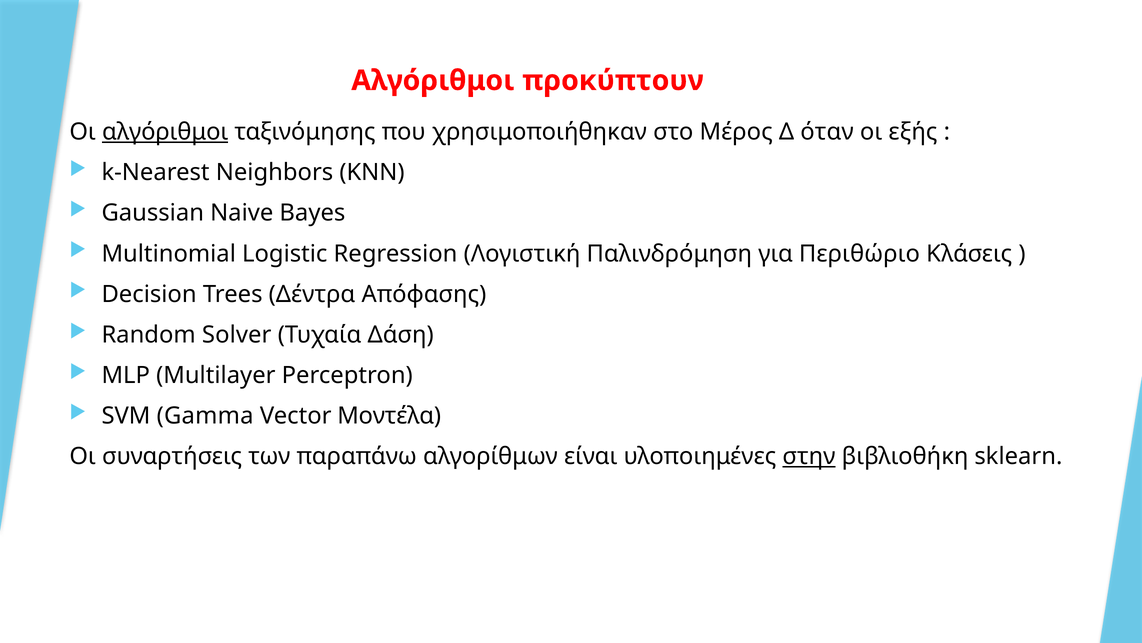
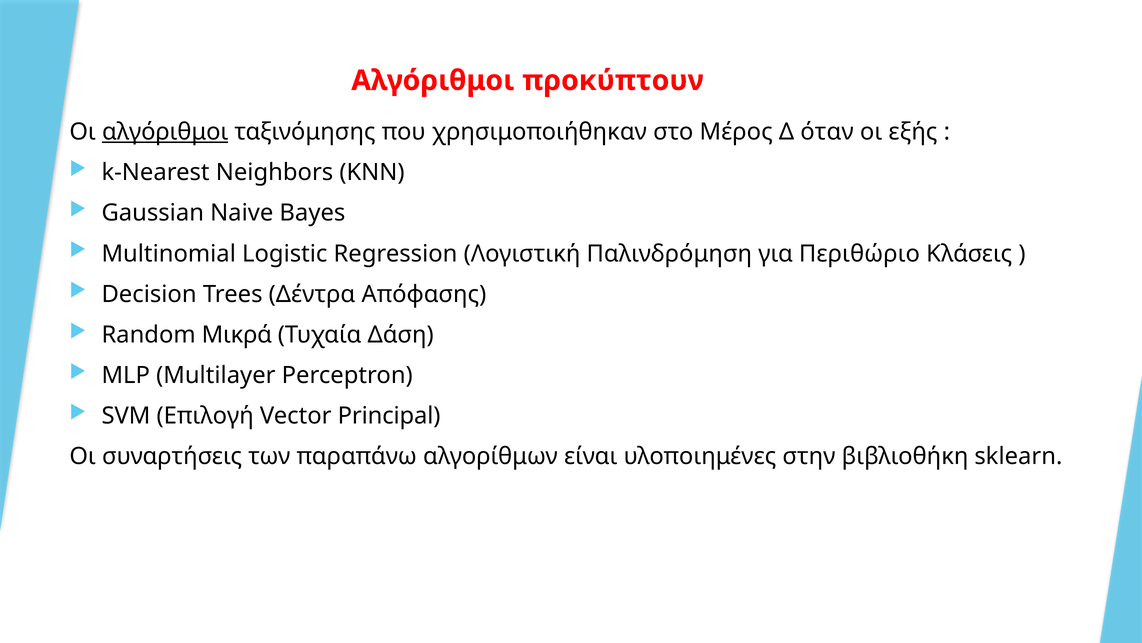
Solver: Solver -> Μικρά
Gamma: Gamma -> Επιλογή
Μοντέλα: Μοντέλα -> Principal
στην underline: present -> none
